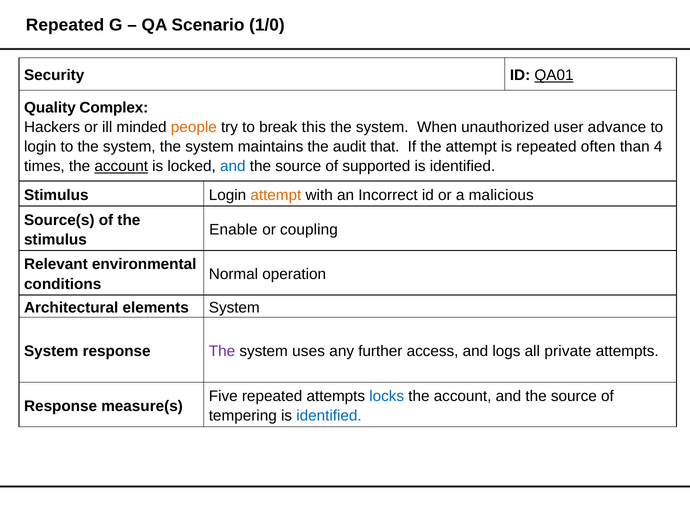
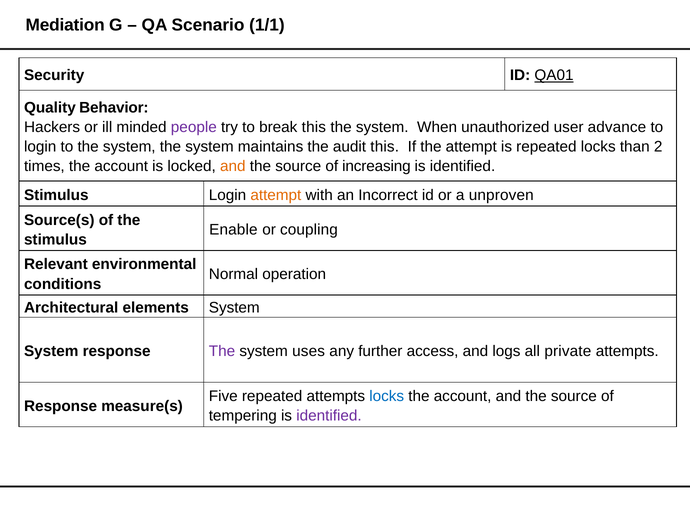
Repeated at (65, 25): Repeated -> Mediation
1/0: 1/0 -> 1/1
Complex: Complex -> Behavior
people colour: orange -> purple
audit that: that -> this
repeated often: often -> locks
4: 4 -> 2
account at (121, 167) underline: present -> none
and at (233, 167) colour: blue -> orange
supported: supported -> increasing
malicious: malicious -> unproven
identified at (329, 416) colour: blue -> purple
